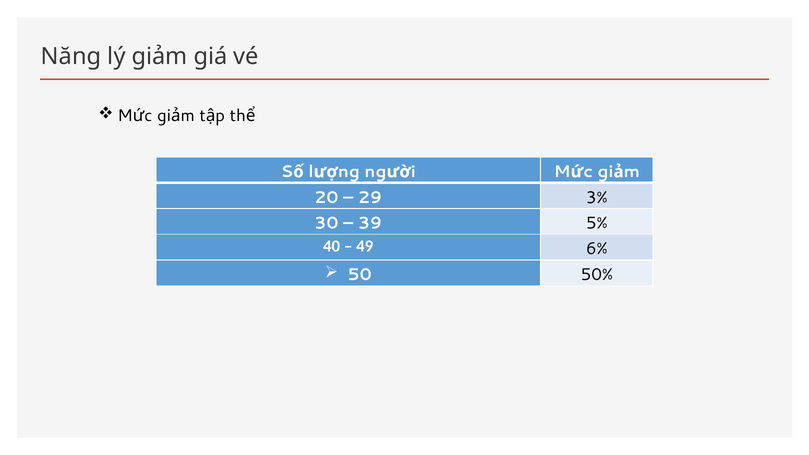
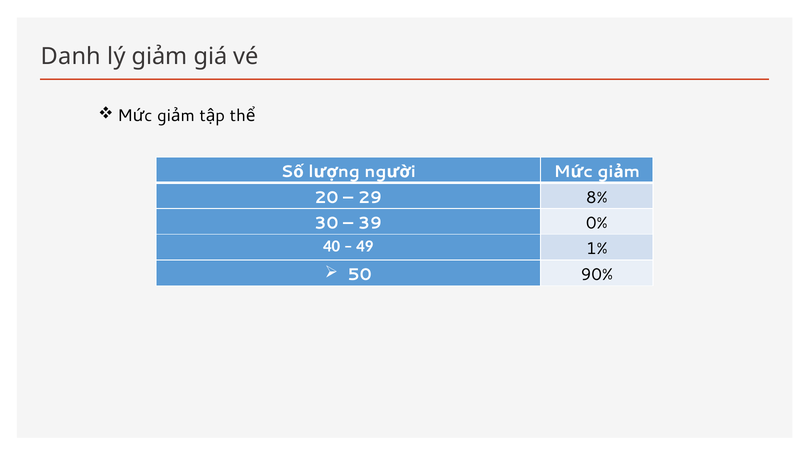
Năng: Năng -> Danh
3%: 3% -> 8%
5%: 5% -> 0%
6%: 6% -> 1%
50%: 50% -> 90%
